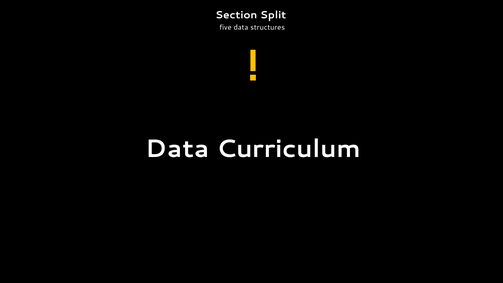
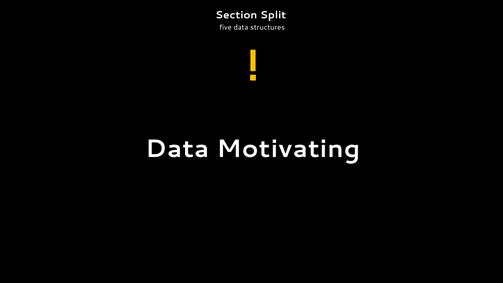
Curriculum: Curriculum -> Motivating
